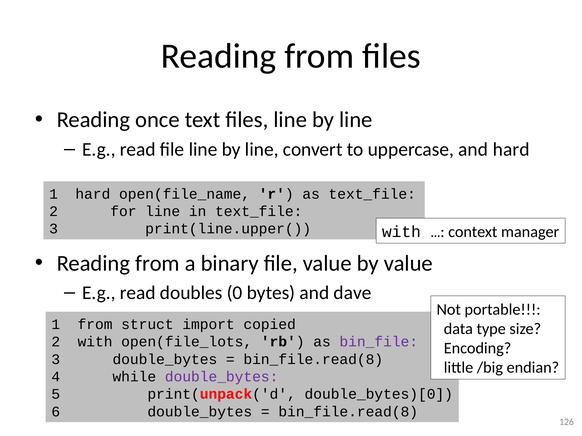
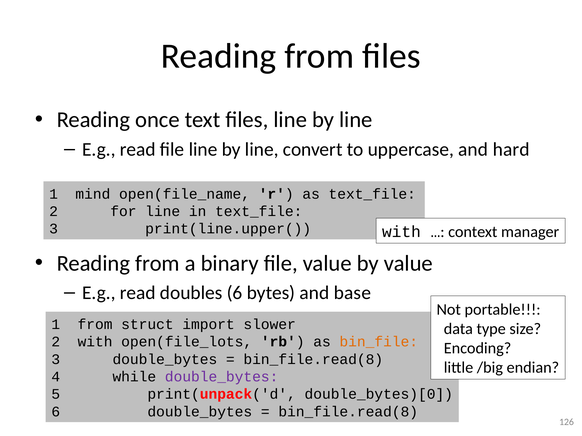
1 hard: hard -> mind
doubles 0: 0 -> 6
dave: dave -> base
copied: copied -> slower
bin_file colour: purple -> orange
